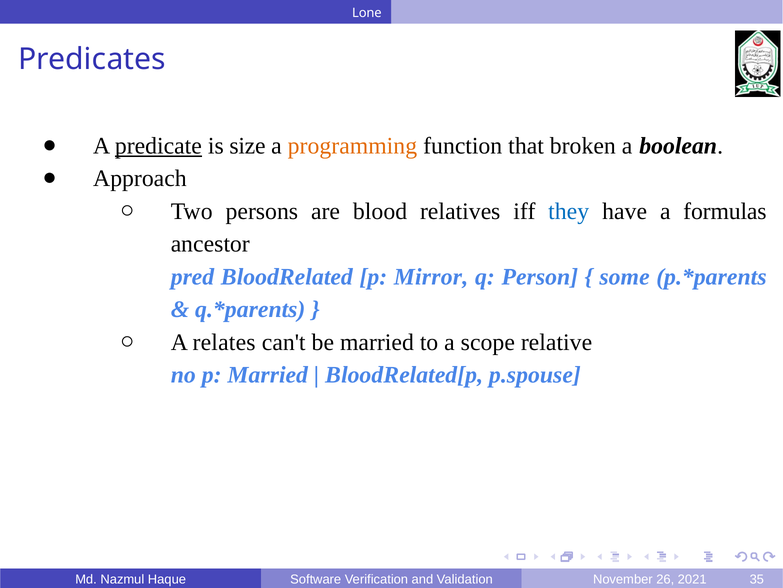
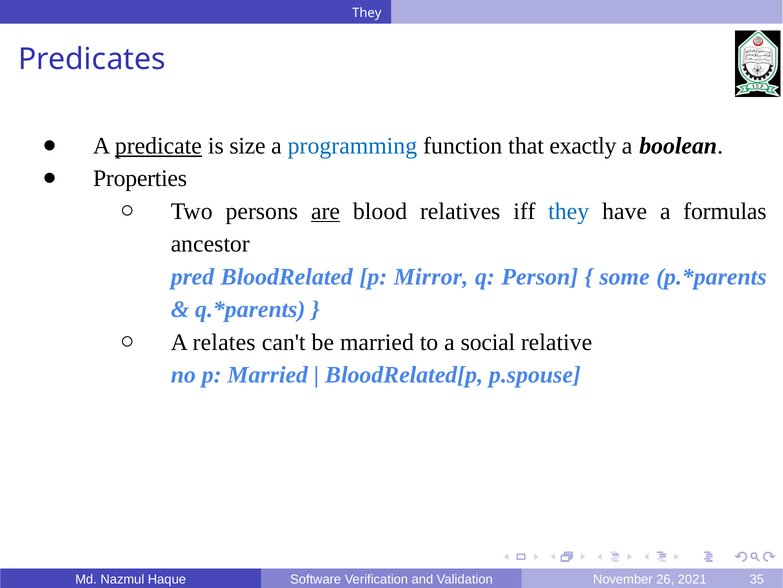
Lone at (367, 13): Lone -> They
programming colour: orange -> blue
broken: broken -> exactly
Approach: Approach -> Properties
are underline: none -> present
scope: scope -> social
